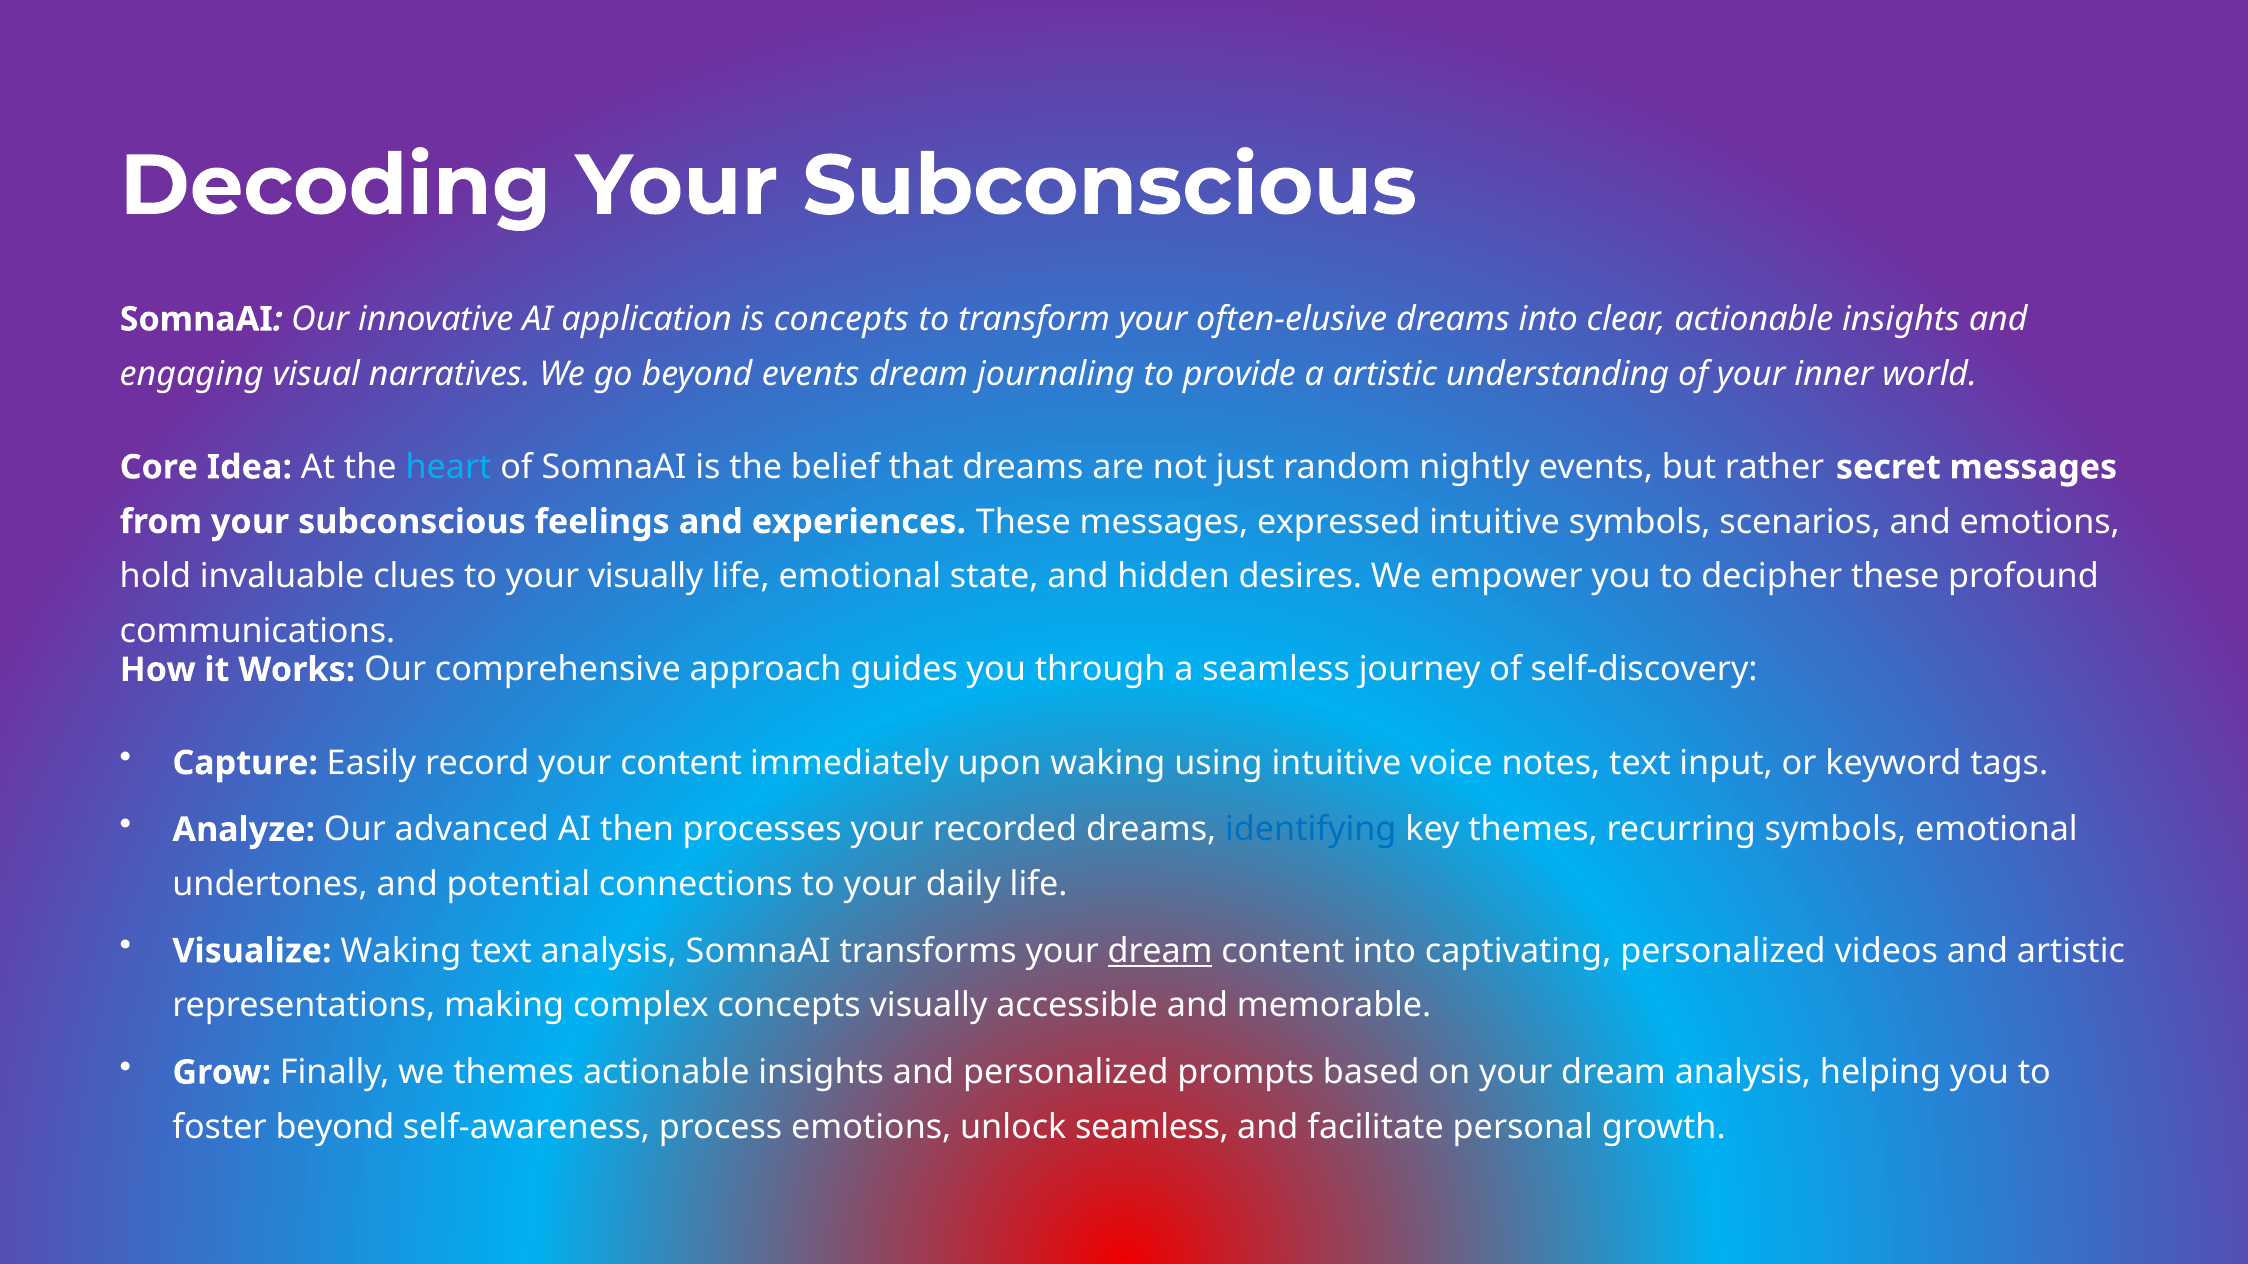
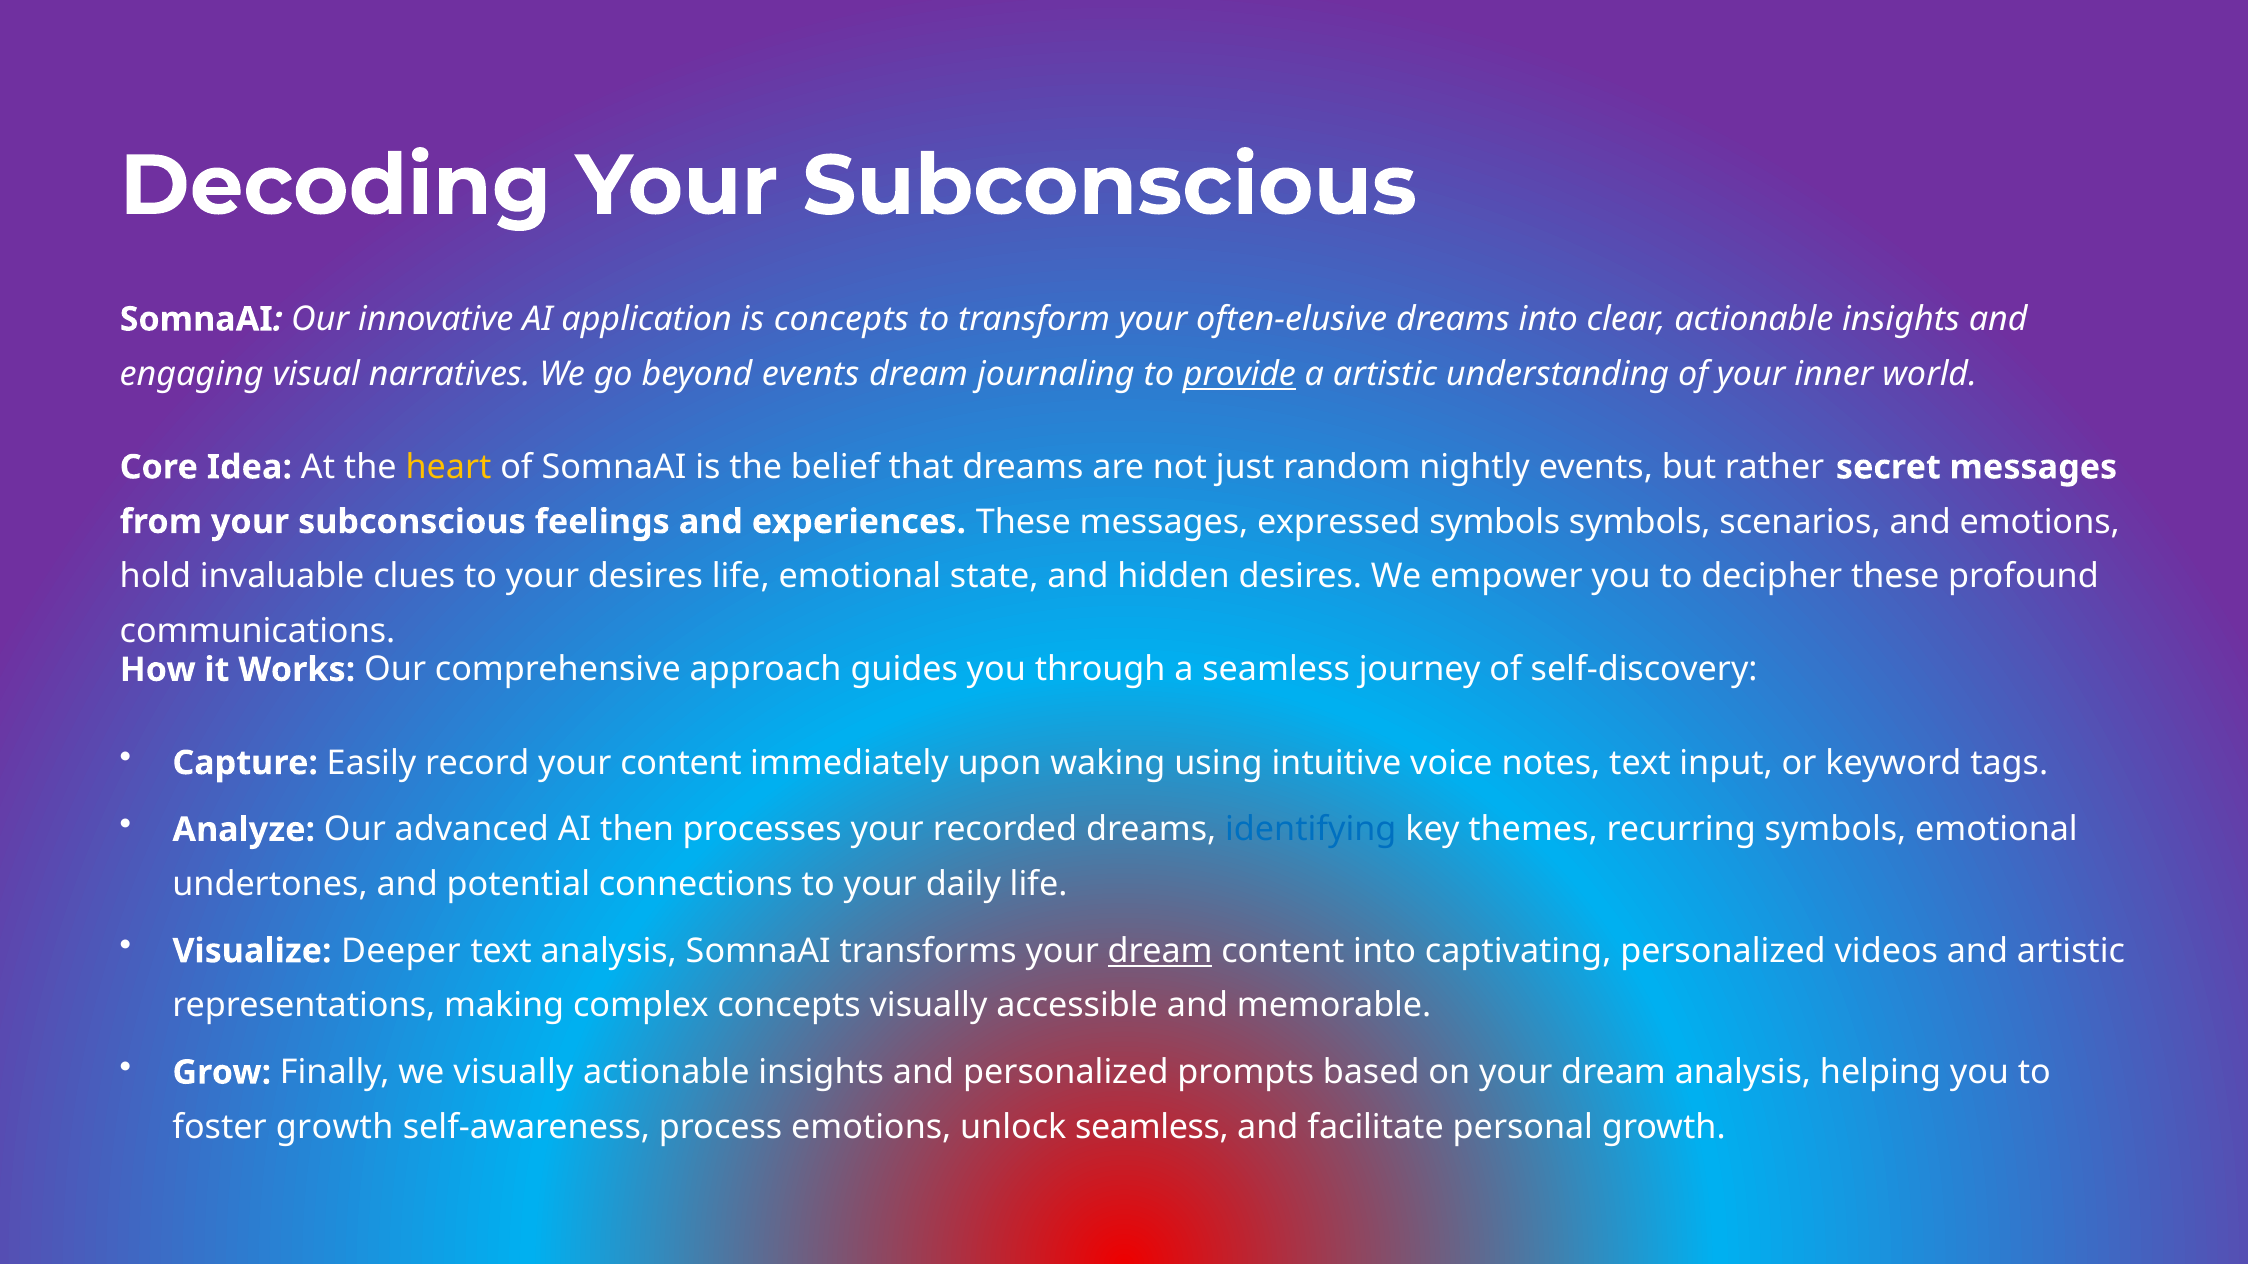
provide underline: none -> present
heart colour: light blue -> yellow
expressed intuitive: intuitive -> symbols
your visually: visually -> desires
Visualize Waking: Waking -> Deeper
we themes: themes -> visually
foster beyond: beyond -> growth
